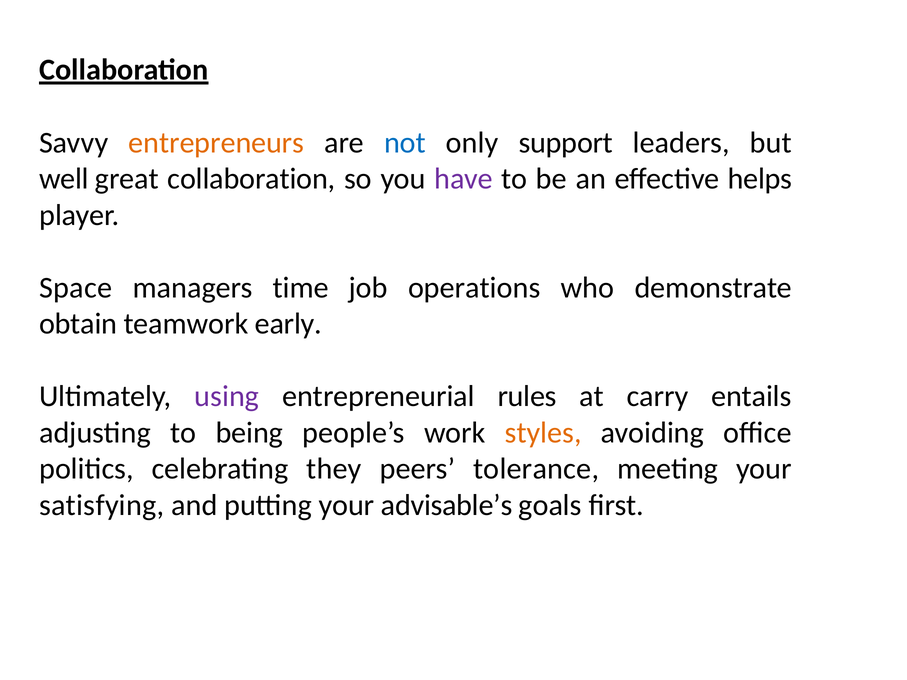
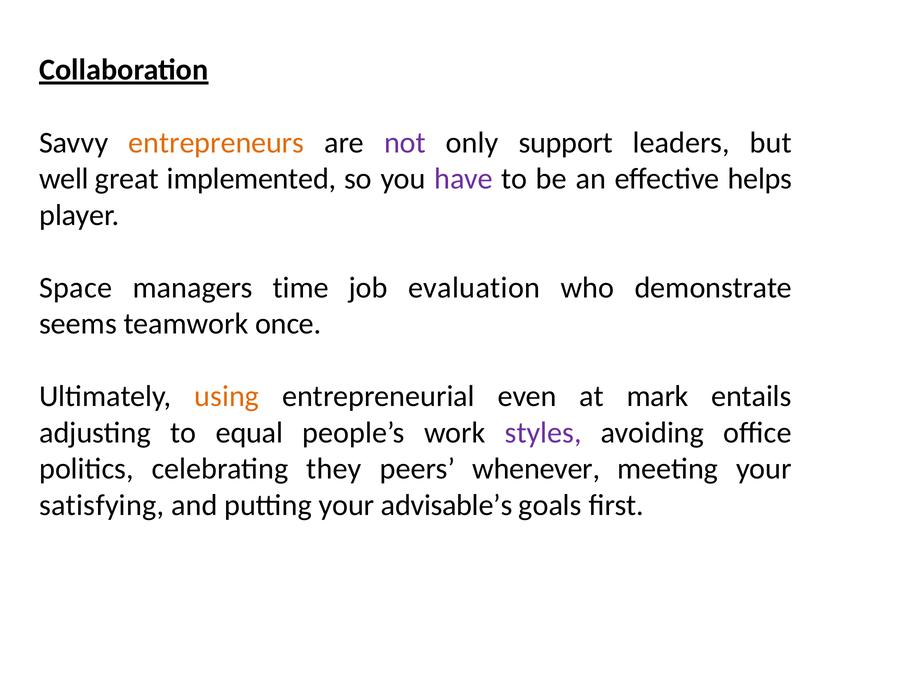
not colour: blue -> purple
great collaboration: collaboration -> implemented
operations: operations -> evaluation
obtain: obtain -> seems
early: early -> once
using colour: purple -> orange
rules: rules -> even
carry: carry -> mark
being: being -> equal
styles colour: orange -> purple
tolerance: tolerance -> whenever
